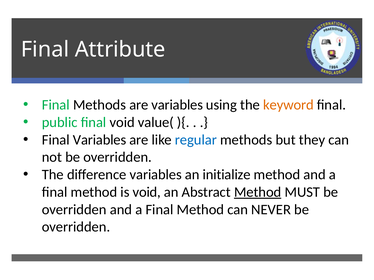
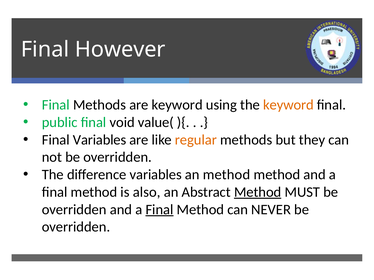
Attribute: Attribute -> However
are variables: variables -> keyword
regular colour: blue -> orange
an initialize: initialize -> method
is void: void -> also
Final at (160, 210) underline: none -> present
